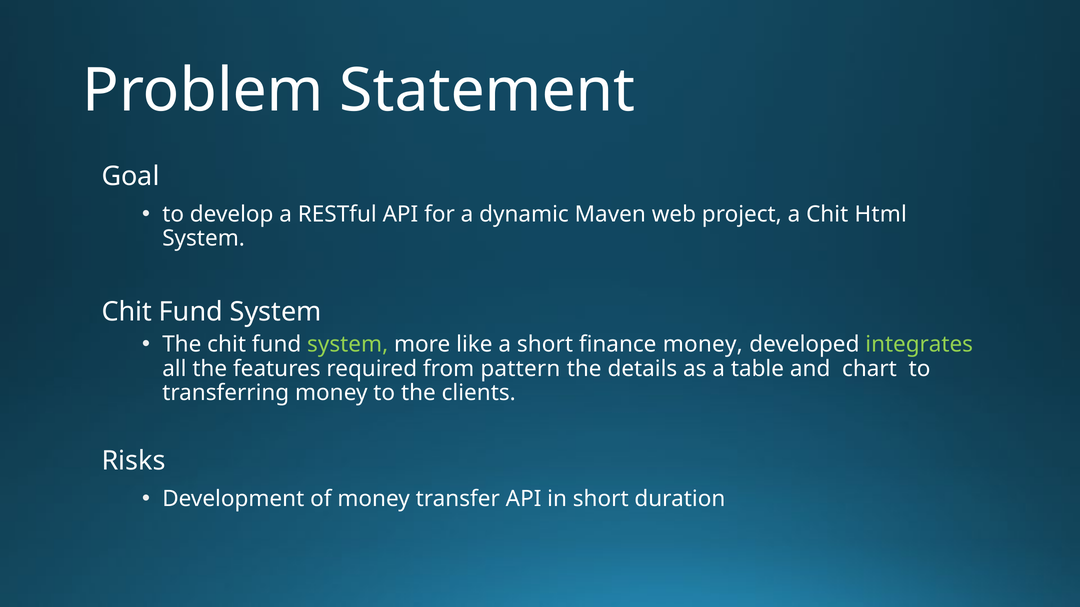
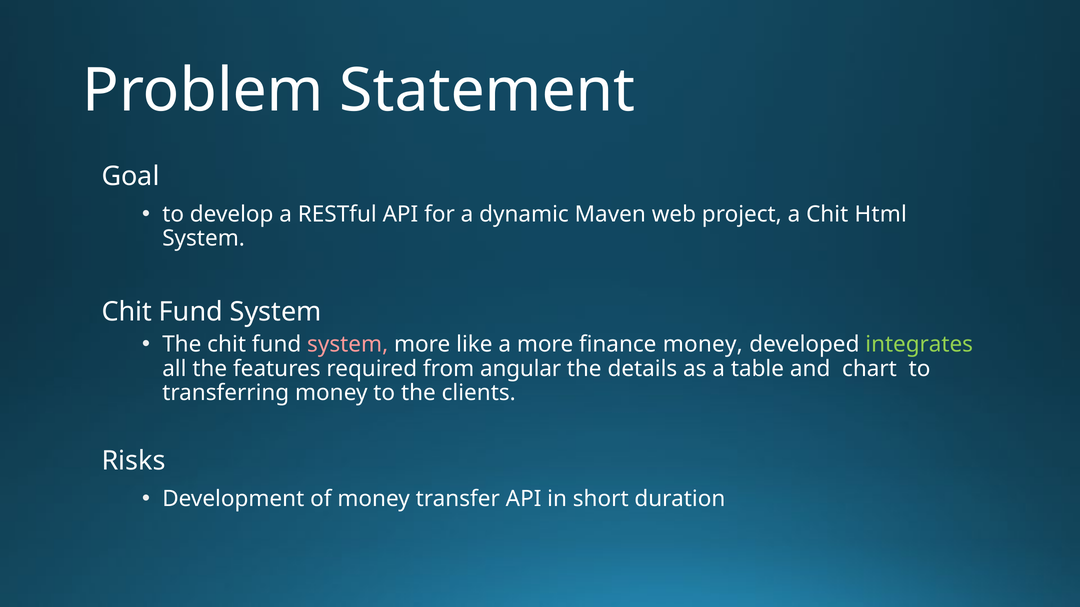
system at (348, 345) colour: light green -> pink
a short: short -> more
pattern: pattern -> angular
